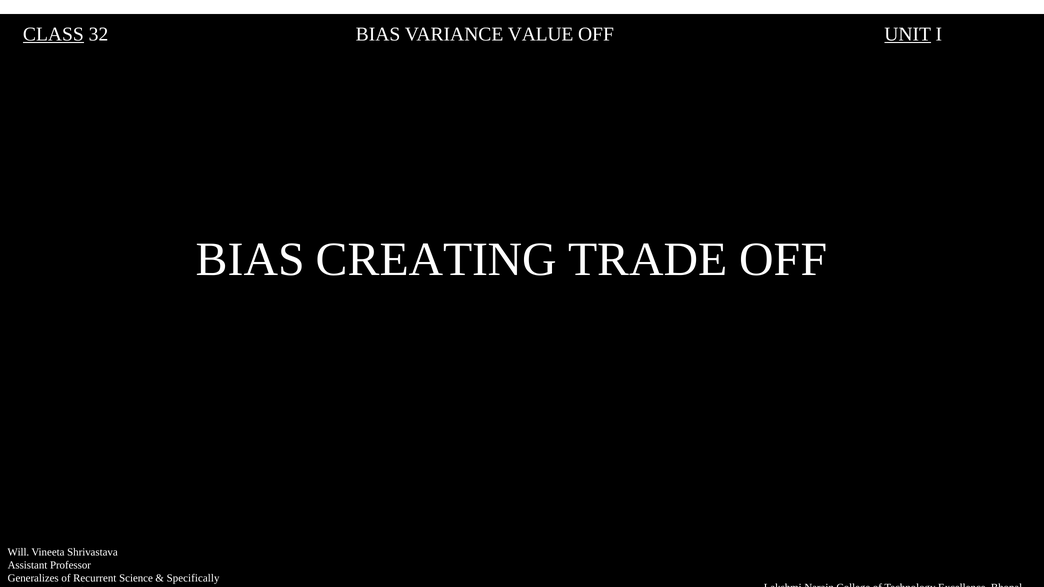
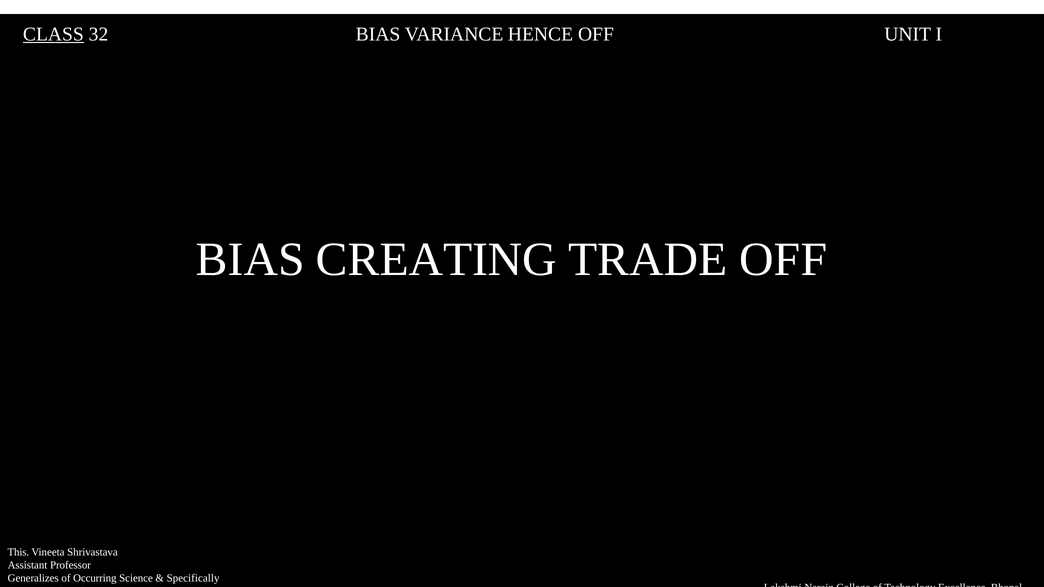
VALUE: VALUE -> HENCE
UNIT underline: present -> none
Will: Will -> This
Recurrent: Recurrent -> Occurring
